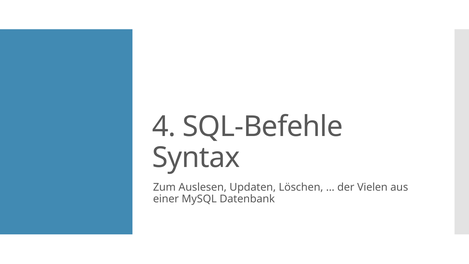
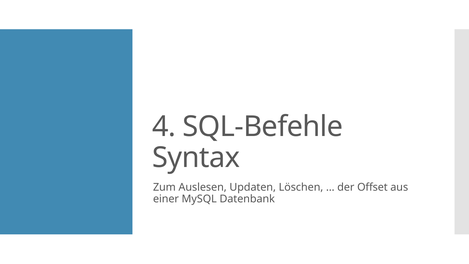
Vielen: Vielen -> Offset
